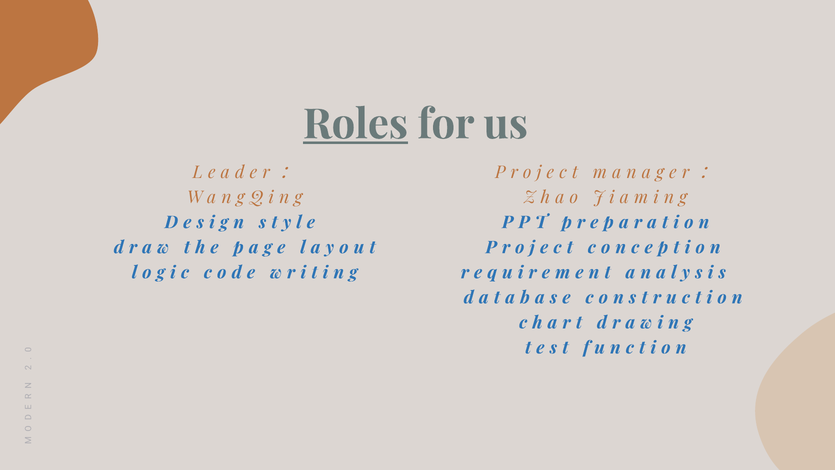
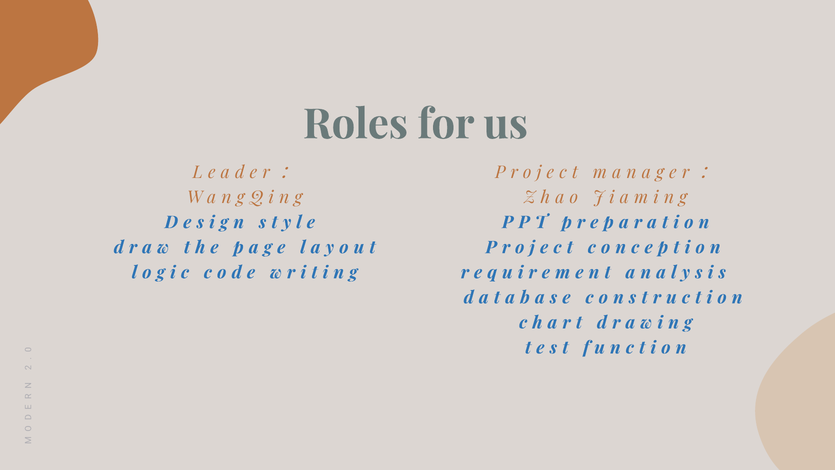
Roles underline: present -> none
